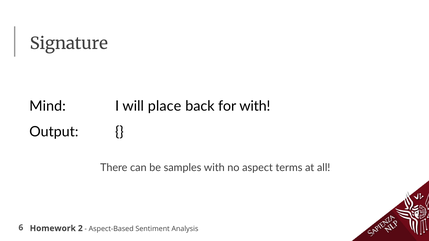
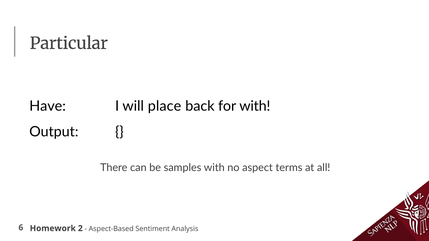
Signature: Signature -> Particular
Mind: Mind -> Have
